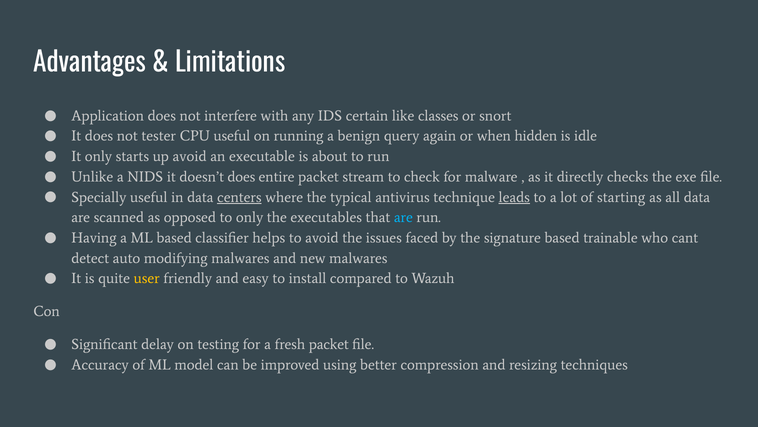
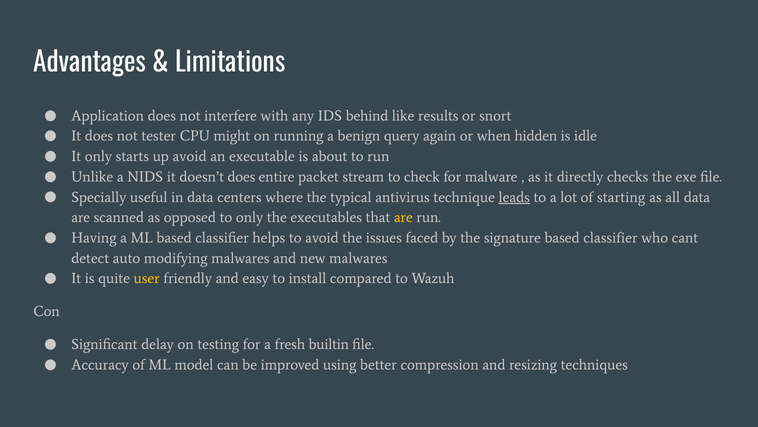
certain: certain -> behind
classes: classes -> results
CPU useful: useful -> might
centers underline: present -> none
are at (403, 217) colour: light blue -> yellow
signature based trainable: trainable -> classifier
fresh packet: packet -> builtin
